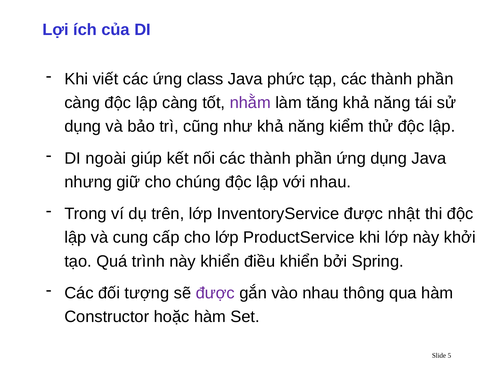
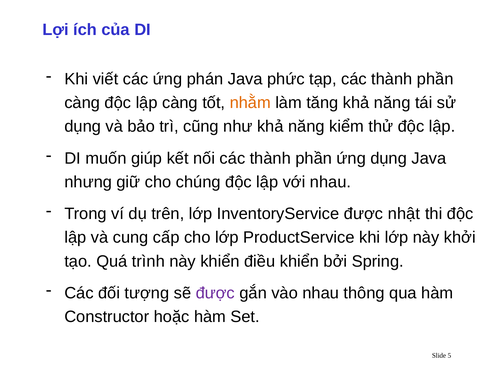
class: class -> phán
nhằm colour: purple -> orange
ngoài: ngoài -> muốn
